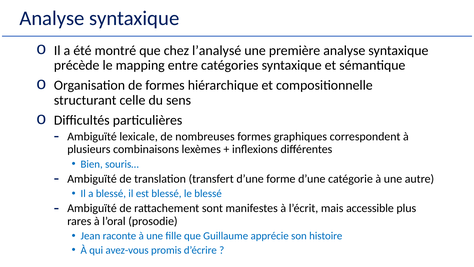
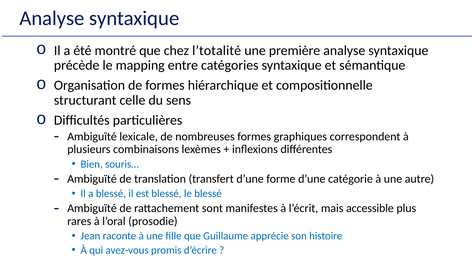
l’analysé: l’analysé -> l’totalité
